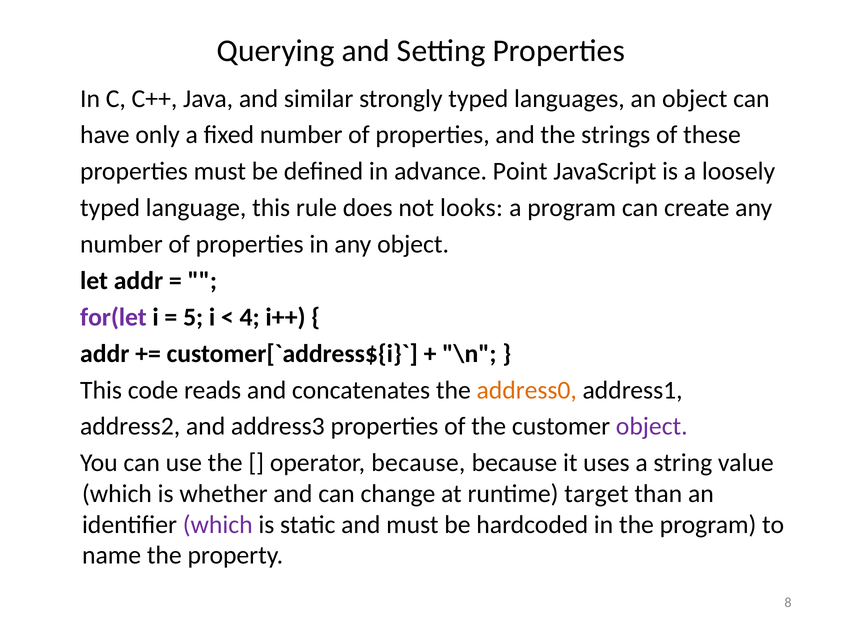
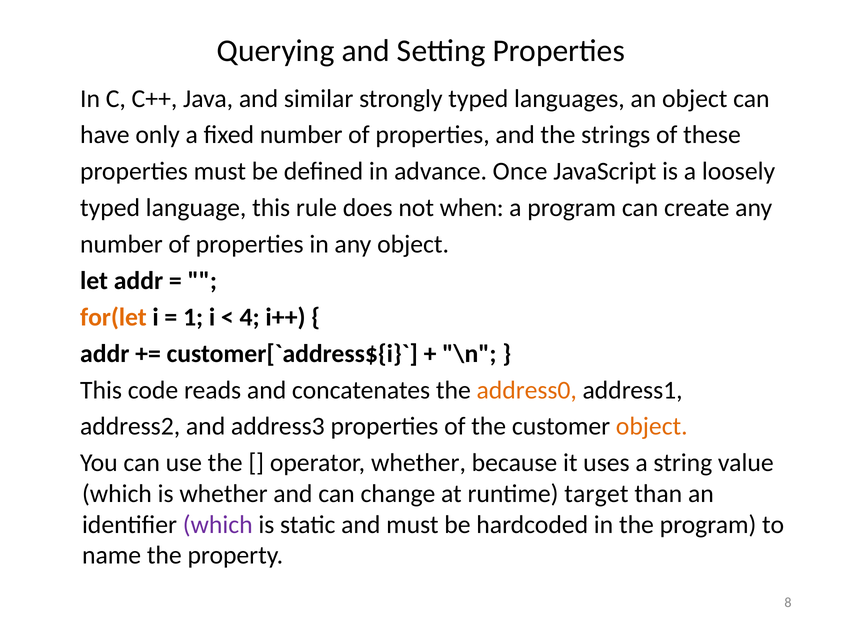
Point: Point -> Once
looks: looks -> when
for(let colour: purple -> orange
5: 5 -> 1
object at (652, 427) colour: purple -> orange
operator because: because -> whether
